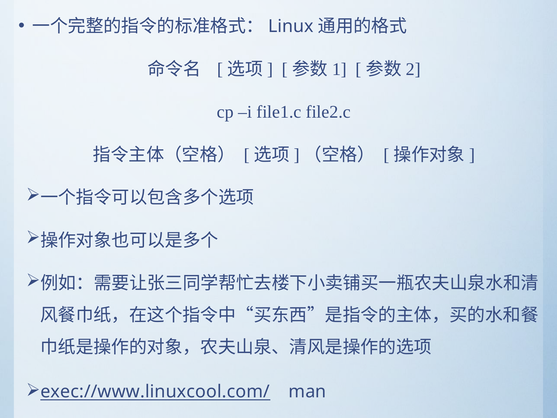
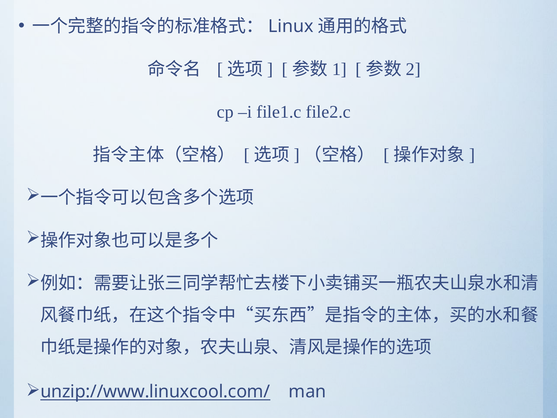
exec://www.linuxcool.com/: exec://www.linuxcool.com/ -> unzip://www.linuxcool.com/
